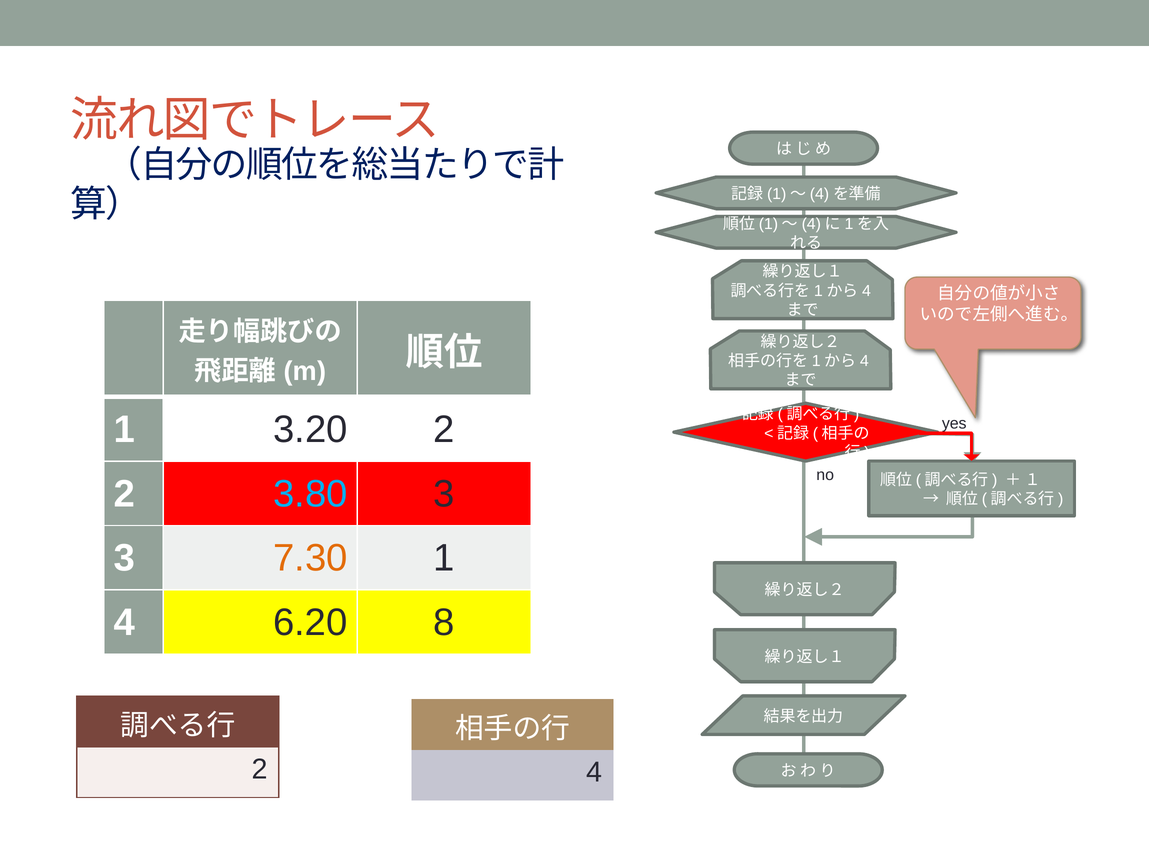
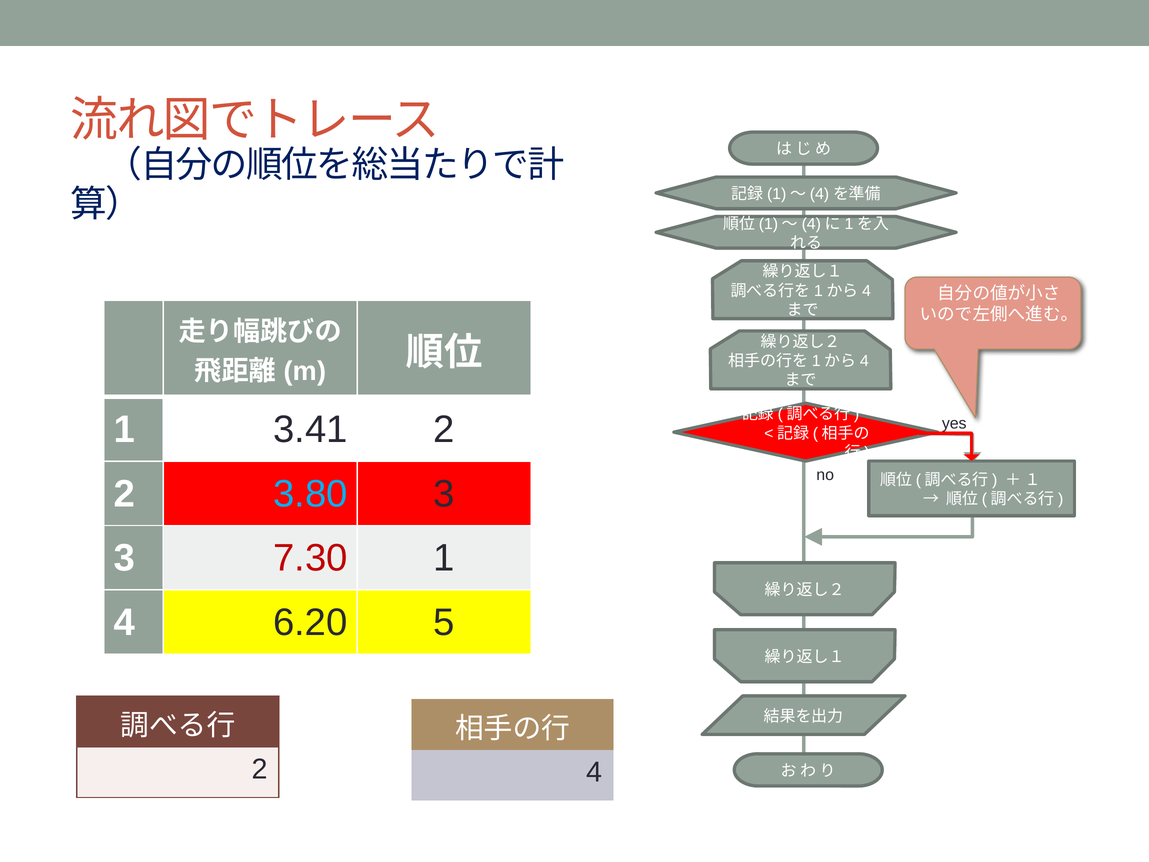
3.20: 3.20 -> 3.41
7.30 colour: orange -> red
8: 8 -> 5
